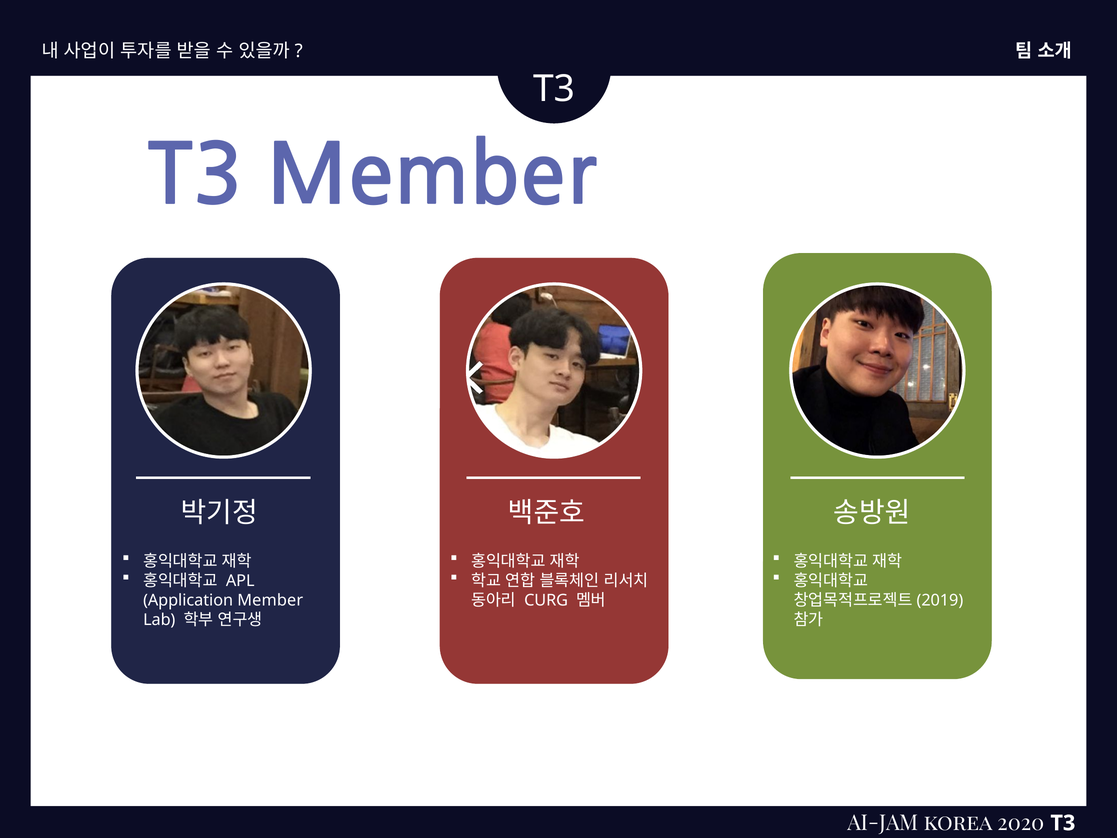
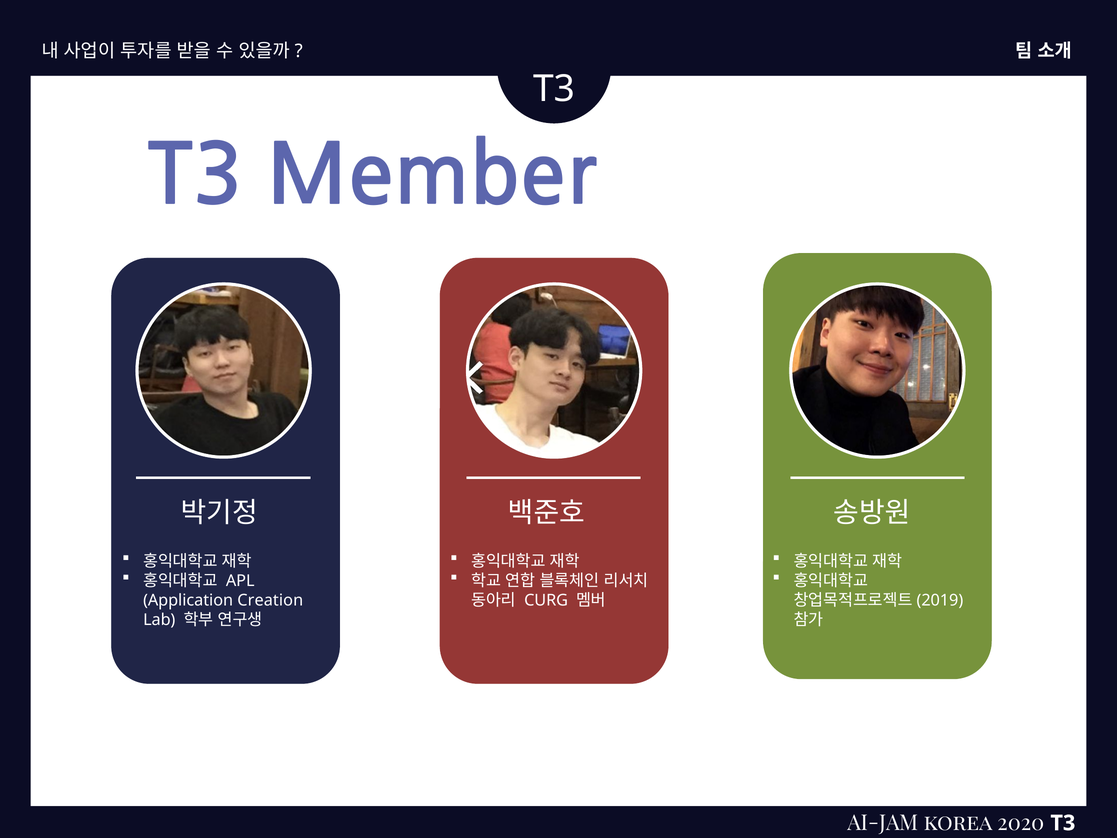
Application Member: Member -> Creation
